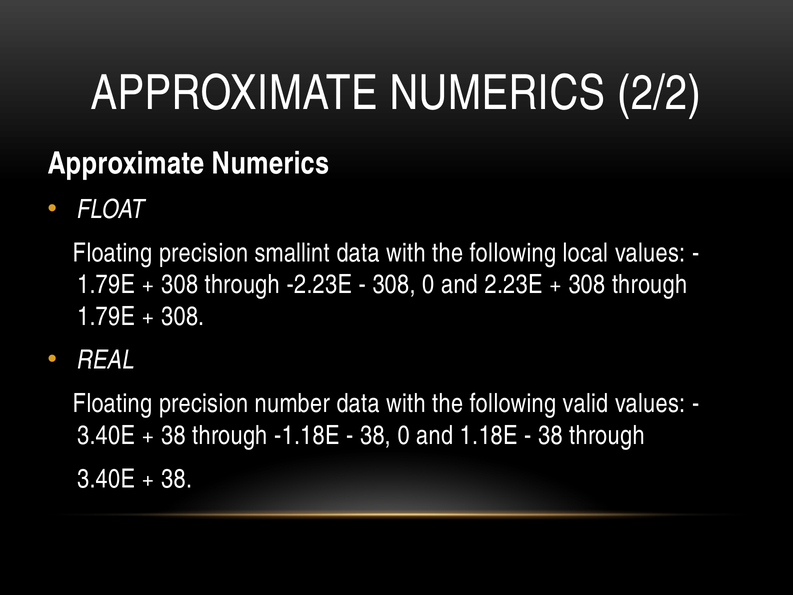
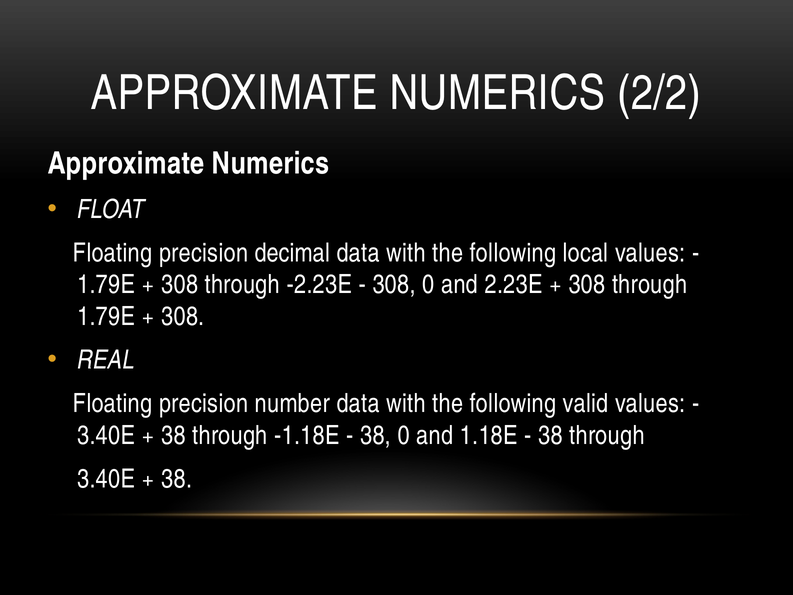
smallint: smallint -> decimal
